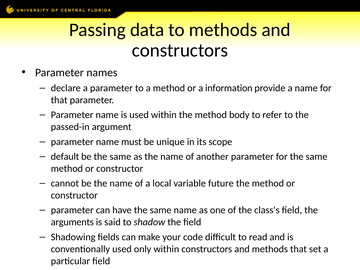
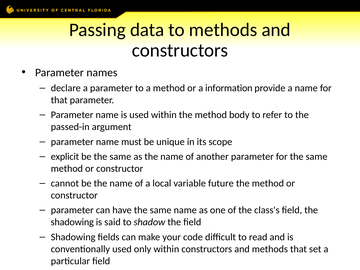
default: default -> explicit
arguments at (72, 222): arguments -> shadowing
